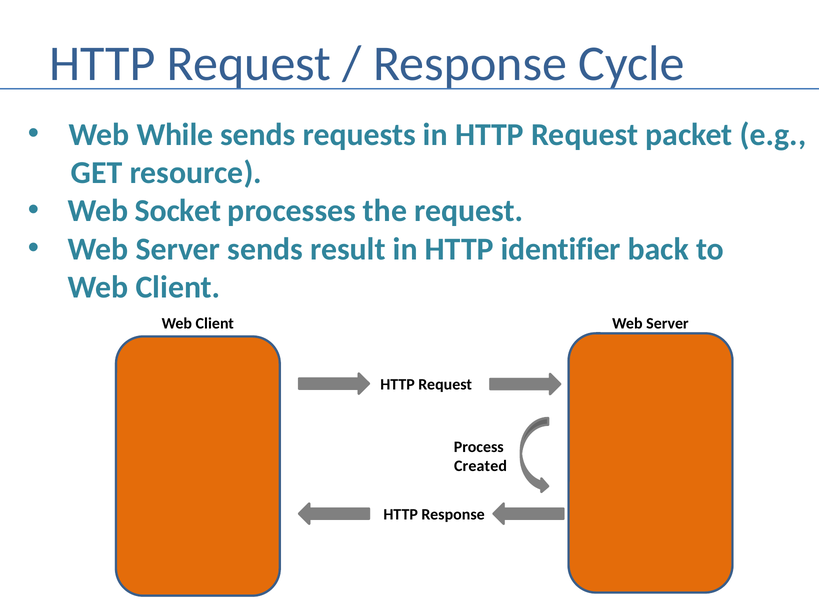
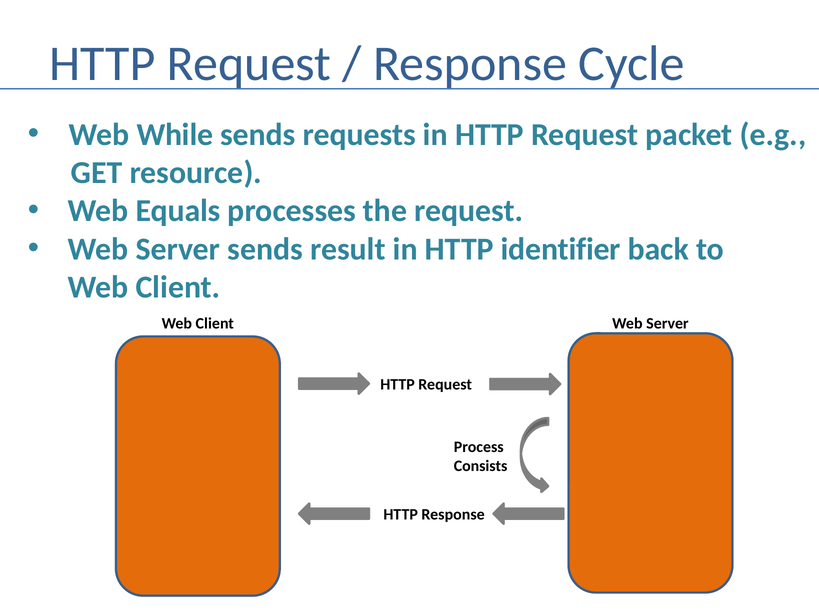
Socket: Socket -> Equals
Created: Created -> Consists
